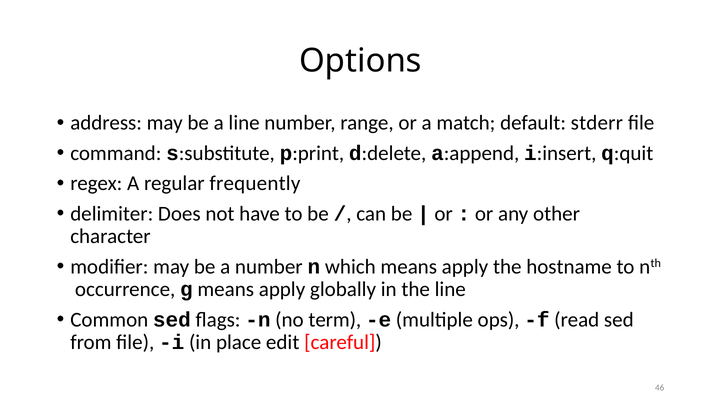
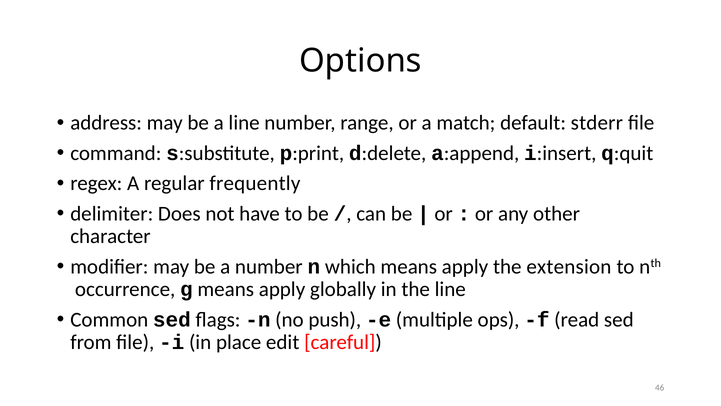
hostname: hostname -> extension
term: term -> push
